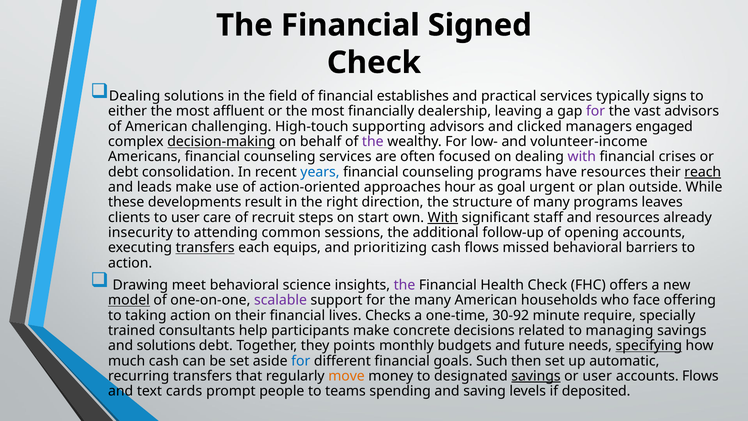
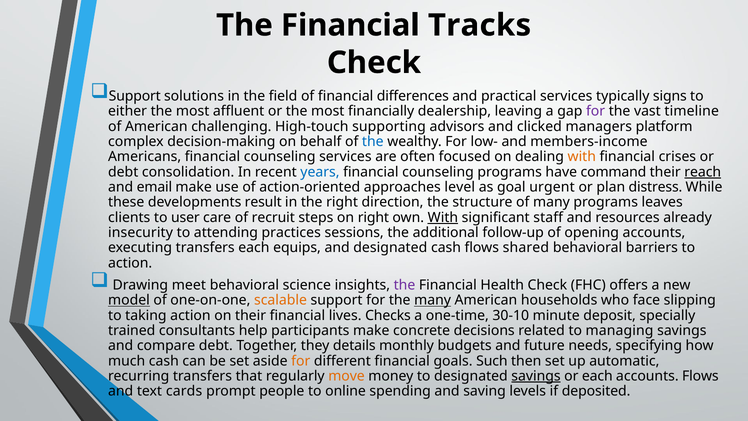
Signed: Signed -> Tracks
Dealing at (135, 96): Dealing -> Support
establishes: establishes -> differences
vast advisors: advisors -> timeline
engaged: engaged -> platform
decision-making underline: present -> none
the at (373, 142) colour: purple -> blue
volunteer-income: volunteer-income -> members-income
with at (582, 157) colour: purple -> orange
have resources: resources -> command
leads: leads -> email
hour: hour -> level
outside: outside -> distress
on start: start -> right
common: common -> practices
transfers at (205, 248) underline: present -> none
and prioritizing: prioritizing -> designated
missed: missed -> shared
scalable colour: purple -> orange
many at (433, 300) underline: none -> present
offering: offering -> slipping
30-92: 30-92 -> 30-10
require: require -> deposit
and solutions: solutions -> compare
points: points -> details
specifying underline: present -> none
for at (301, 361) colour: blue -> orange
or user: user -> each
teams: teams -> online
